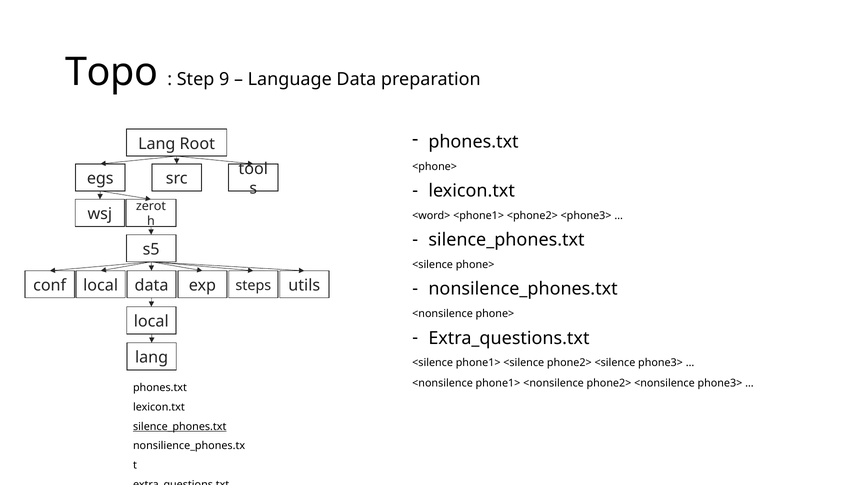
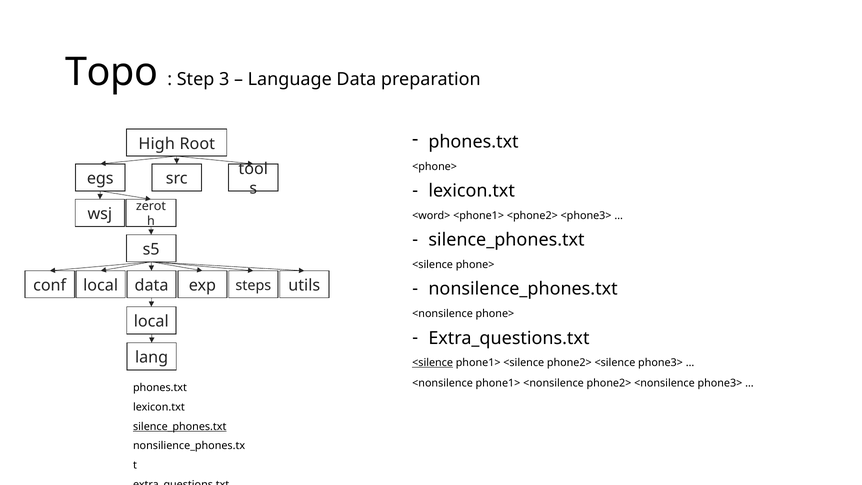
9: 9 -> 3
Lang at (157, 144): Lang -> High
<silence at (433, 363) underline: none -> present
